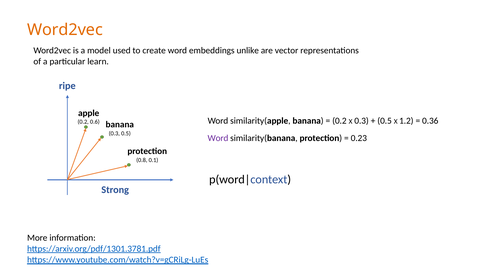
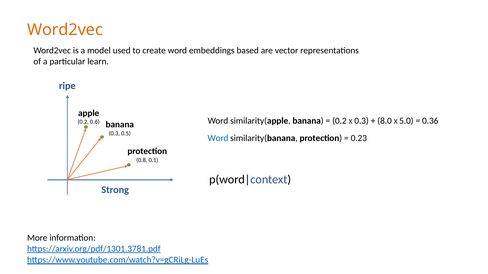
unlike: unlike -> based
0.5 at (385, 121): 0.5 -> 8.0
1.2: 1.2 -> 5.0
Word at (218, 138) colour: purple -> blue
